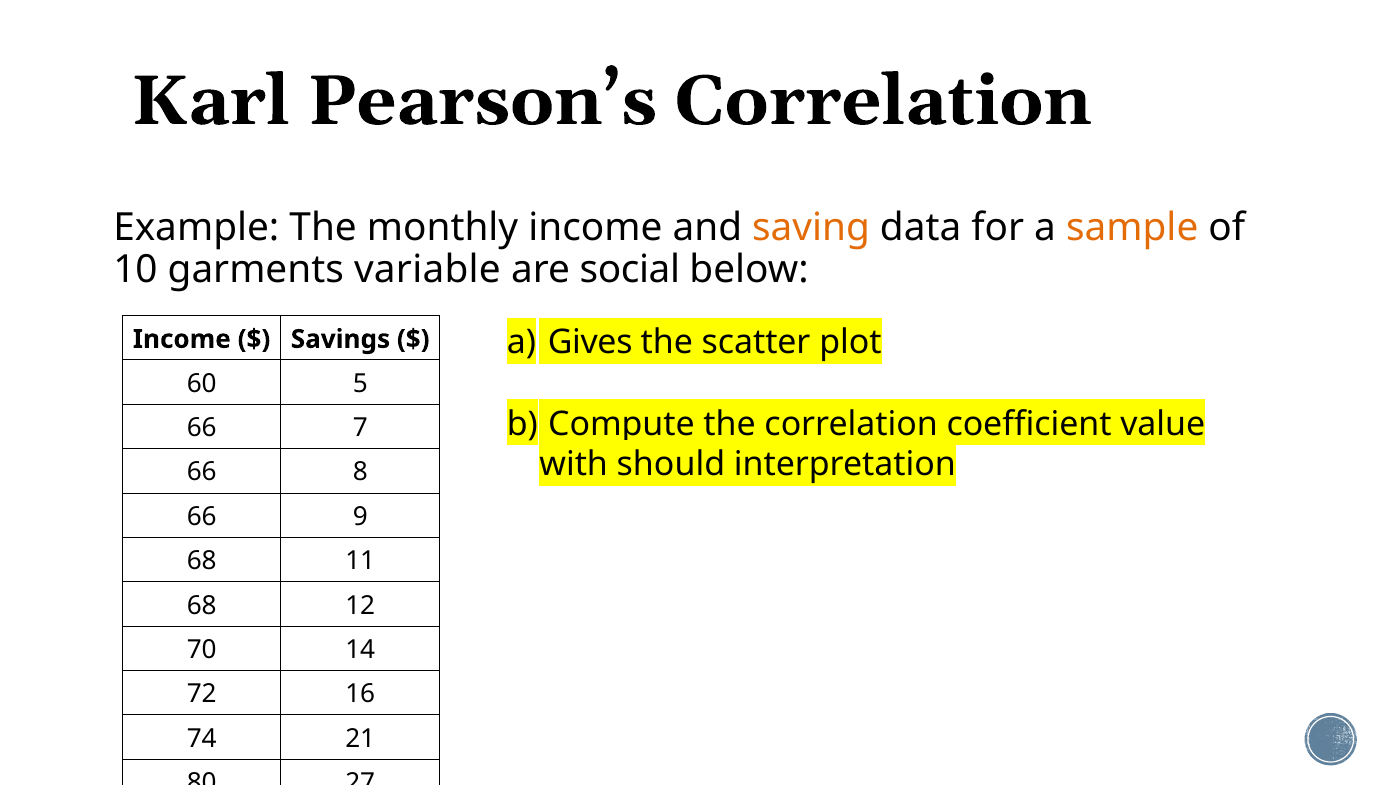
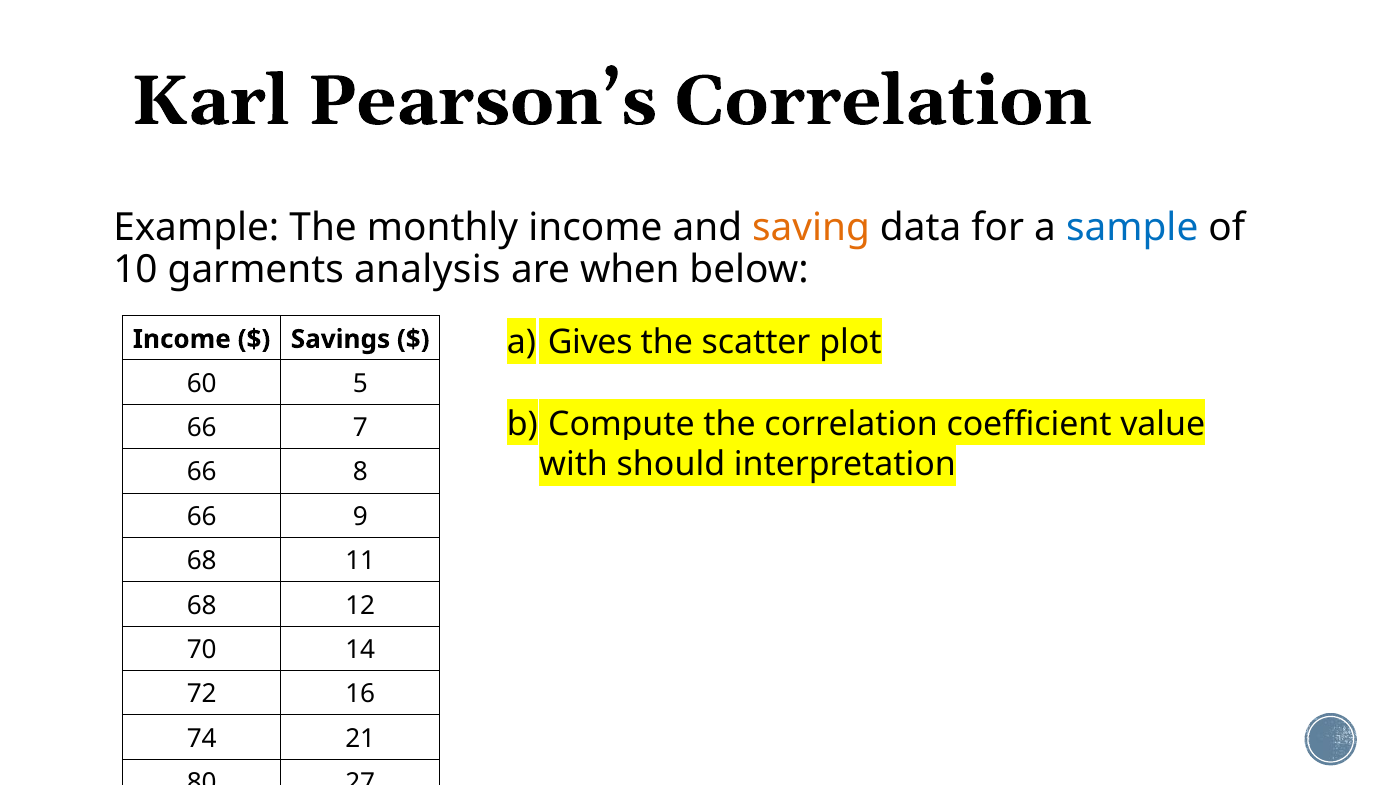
sample colour: orange -> blue
variable: variable -> analysis
social: social -> when
